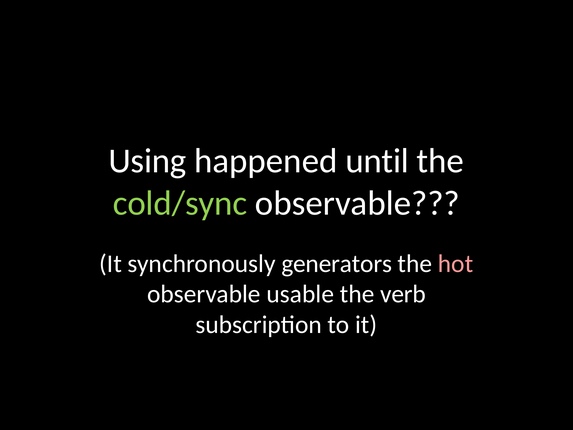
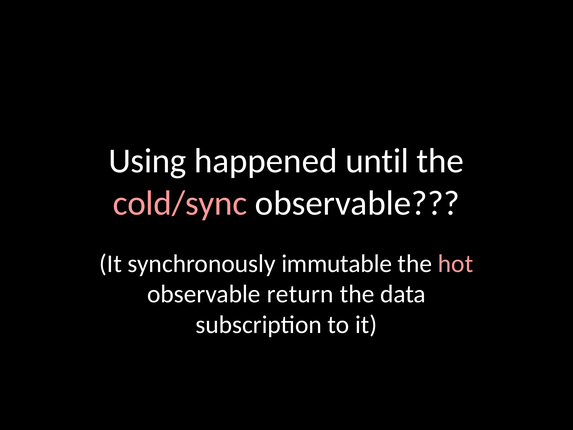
cold/sync colour: light green -> pink
generators: generators -> immutable
usable: usable -> return
verb: verb -> data
